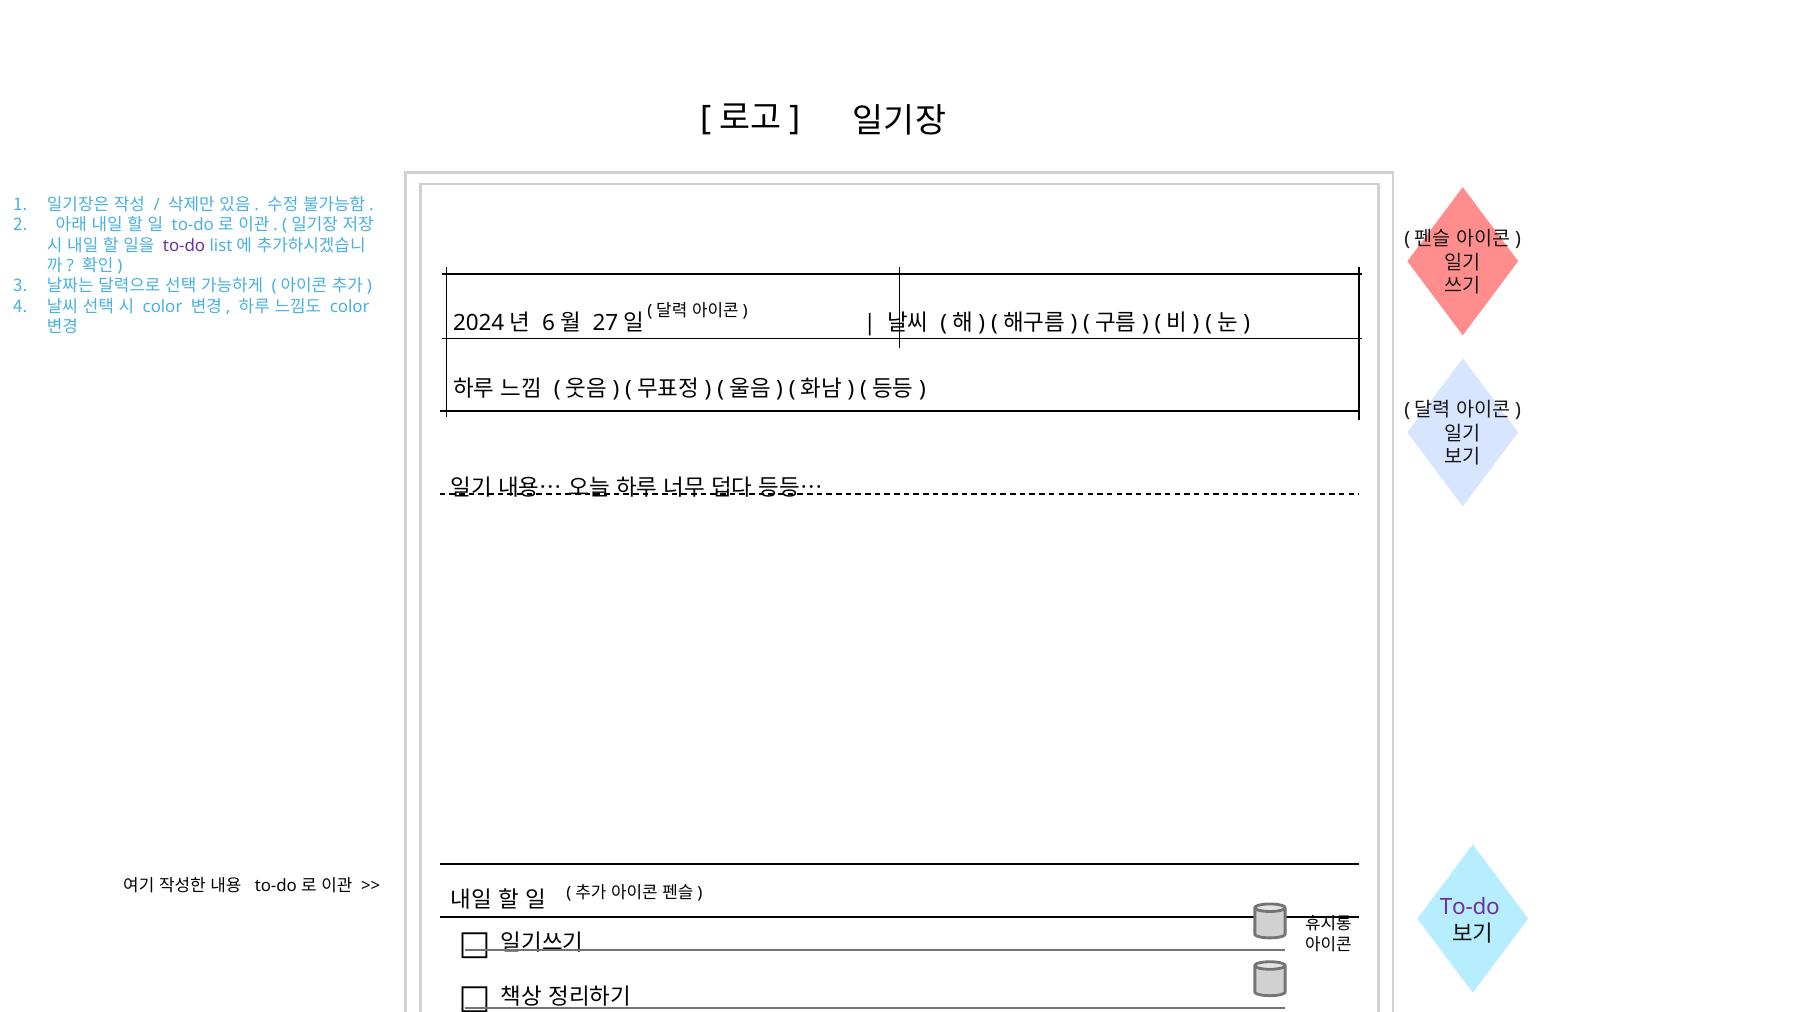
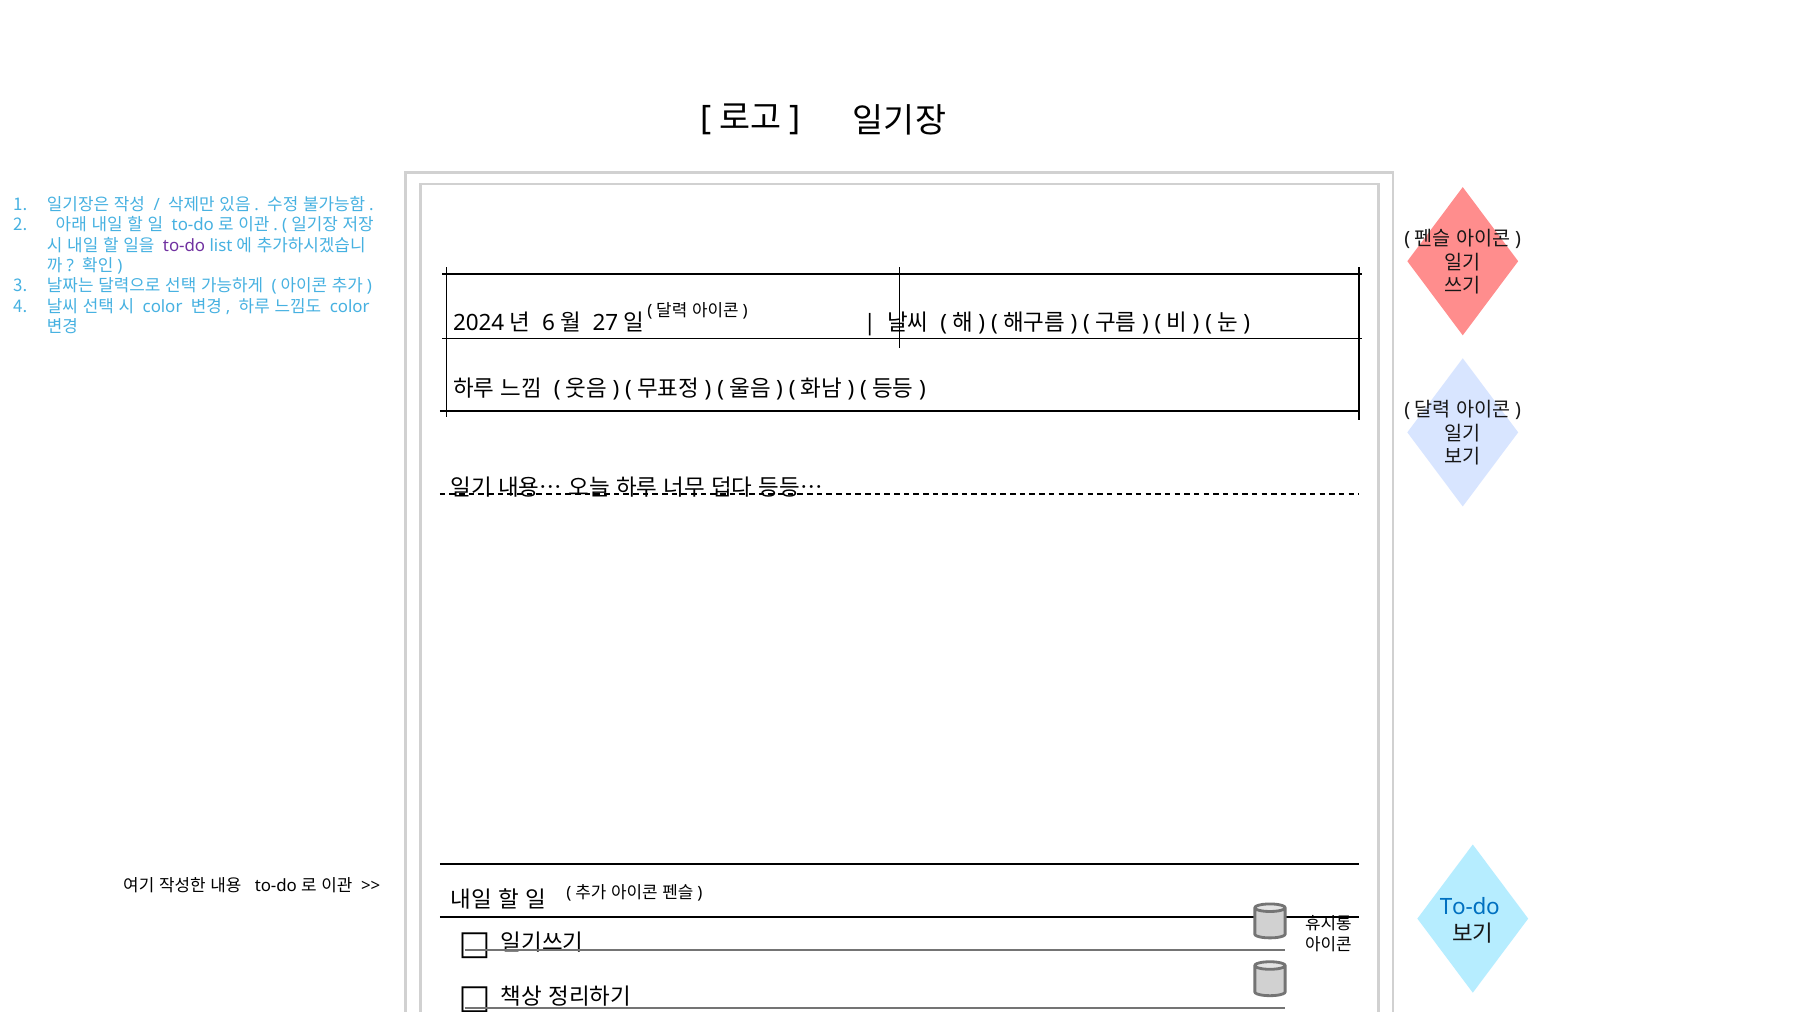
To-do at (1470, 907) colour: purple -> blue
